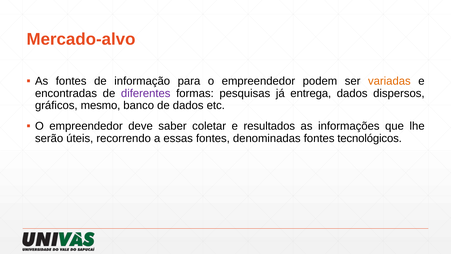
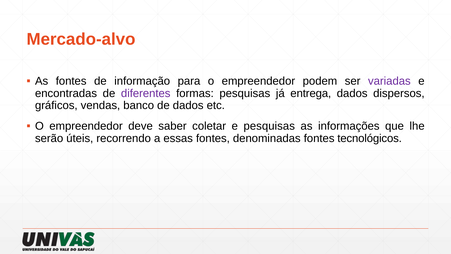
variadas colour: orange -> purple
mesmo: mesmo -> vendas
e resultados: resultados -> pesquisas
